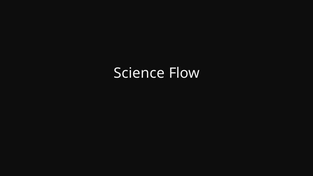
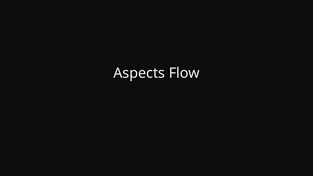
Science: Science -> Aspects
